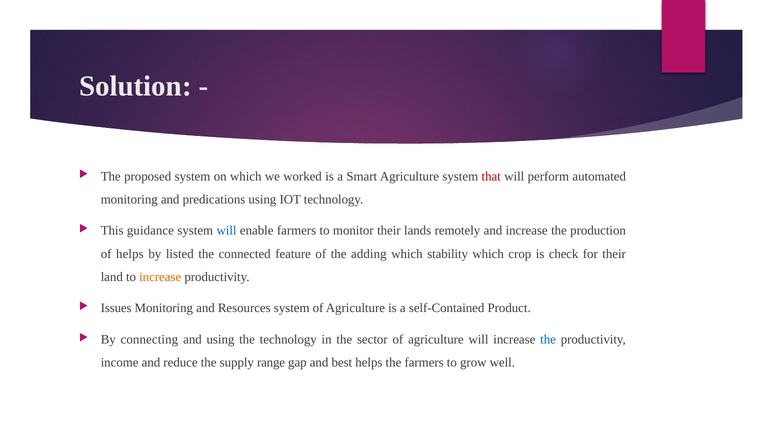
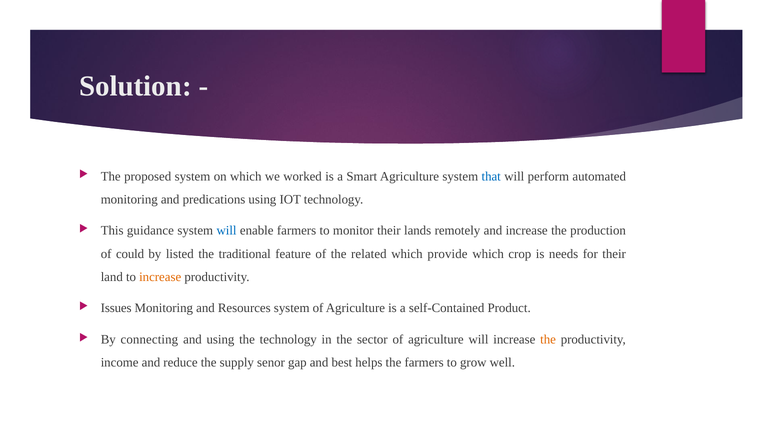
that colour: red -> blue
of helps: helps -> could
connected: connected -> traditional
adding: adding -> related
stability: stability -> provide
check: check -> needs
the at (548, 339) colour: blue -> orange
range: range -> senor
